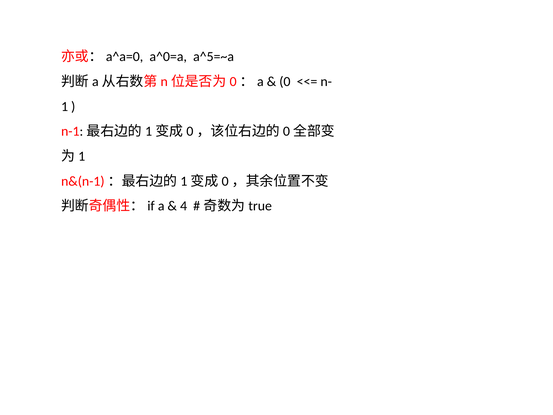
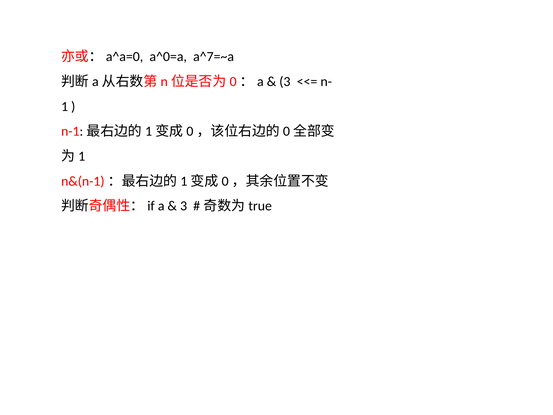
a^5=~a: a^5=~a -> a^7=~a
0 at (285, 82): 0 -> 3
4 at (184, 206): 4 -> 3
